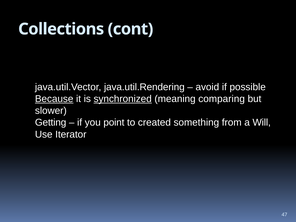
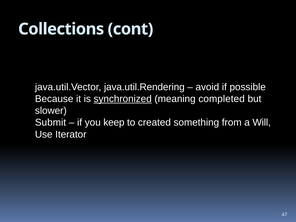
Because underline: present -> none
comparing: comparing -> completed
Getting: Getting -> Submit
point: point -> keep
